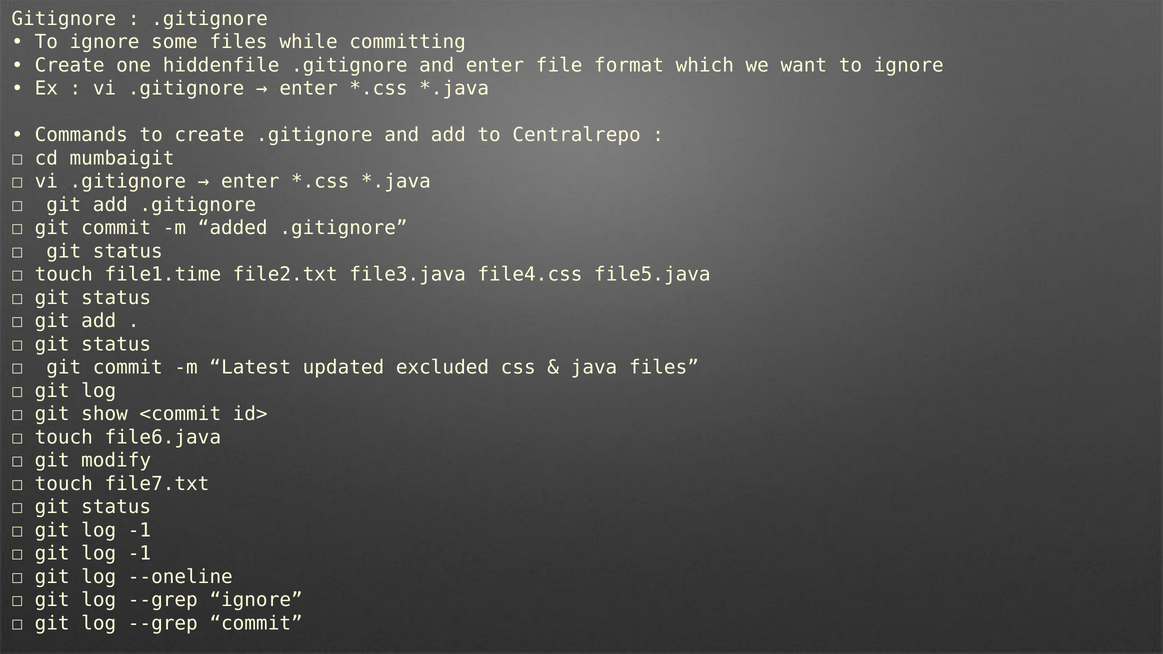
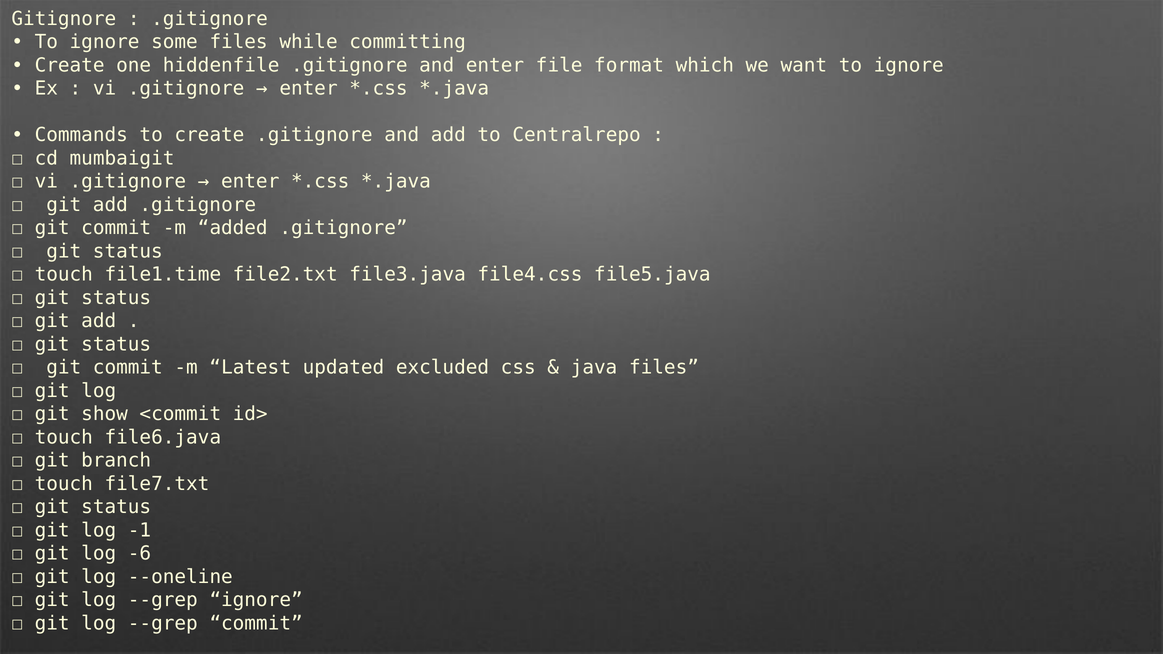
modify: modify -> branch
-1 at (139, 554): -1 -> -6
